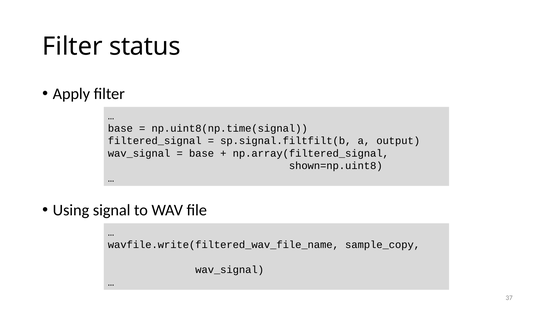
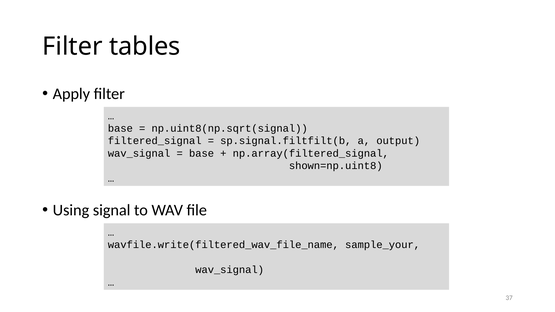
status: status -> tables
np.uint8(np.time(signal: np.uint8(np.time(signal -> np.uint8(np.sqrt(signal
sample_copy: sample_copy -> sample_your
